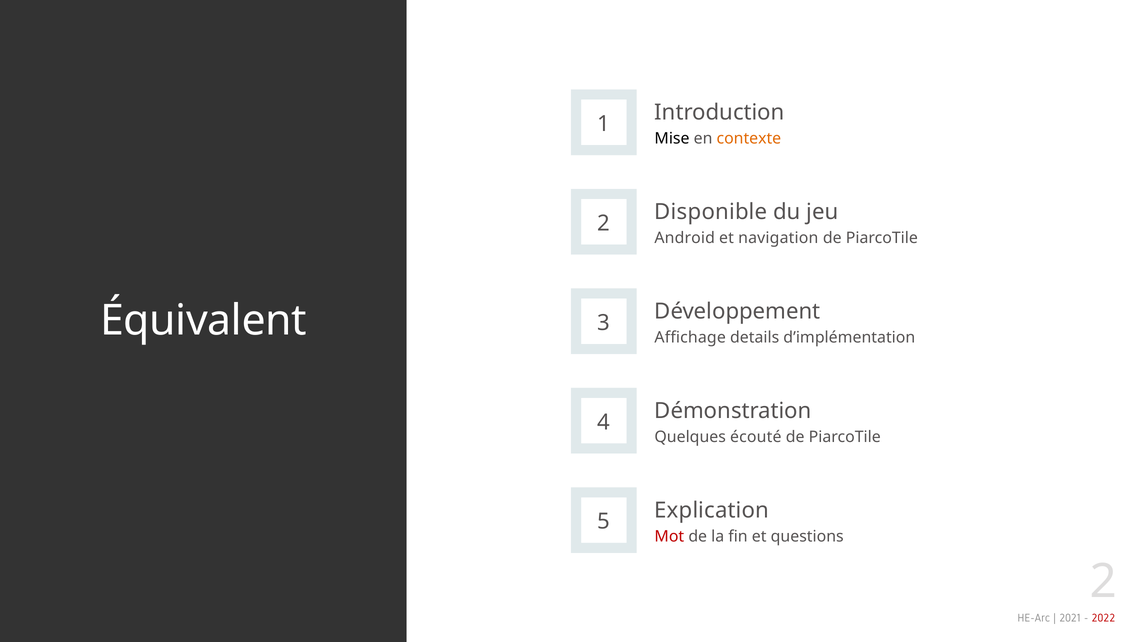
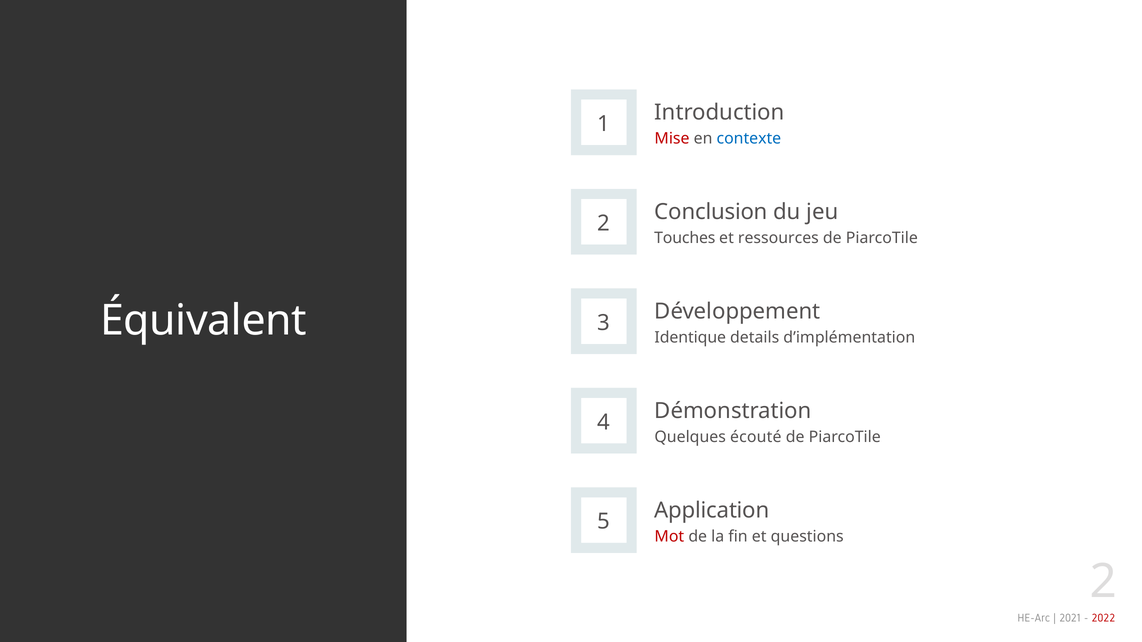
Mise colour: black -> red
contexte colour: orange -> blue
Disponible: Disponible -> Conclusion
Android: Android -> Touches
navigation: navigation -> ressources
Affichage: Affichage -> Identique
Explication: Explication -> Application
